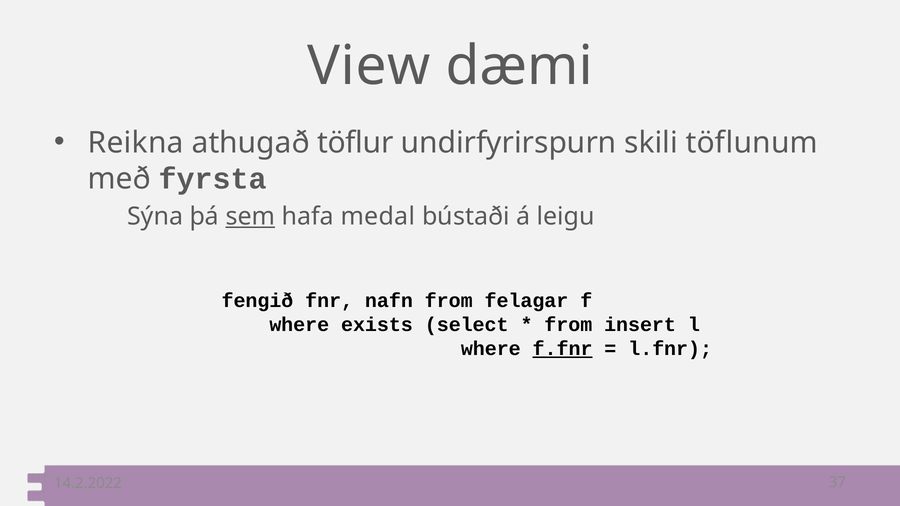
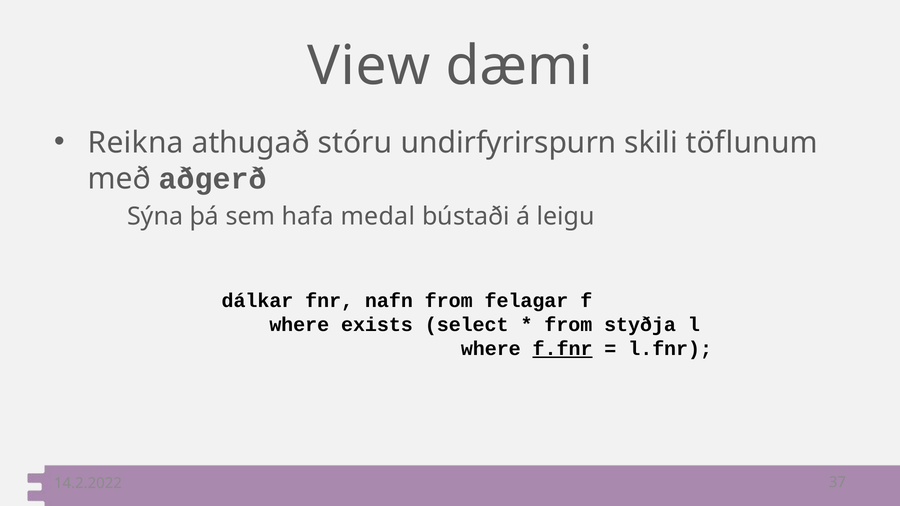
töflur: töflur -> stóru
fyrsta: fyrsta -> aðgerð
sem underline: present -> none
fengið: fengið -> dálkar
insert: insert -> styðja
